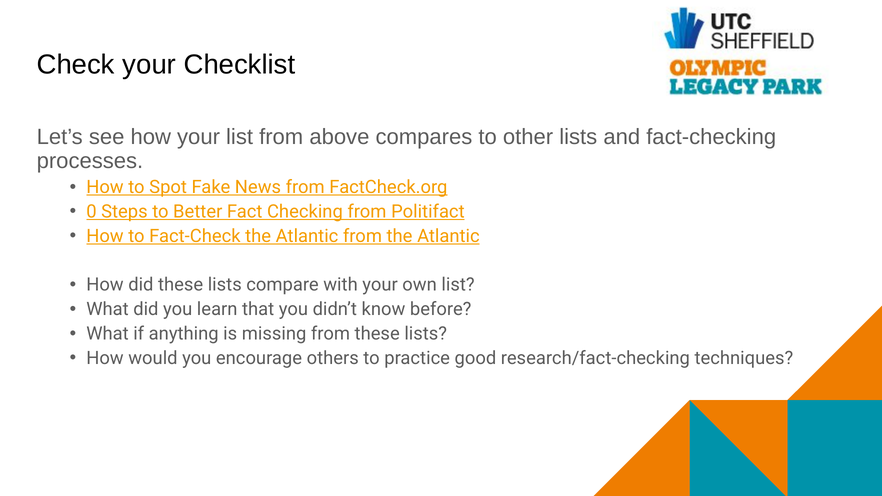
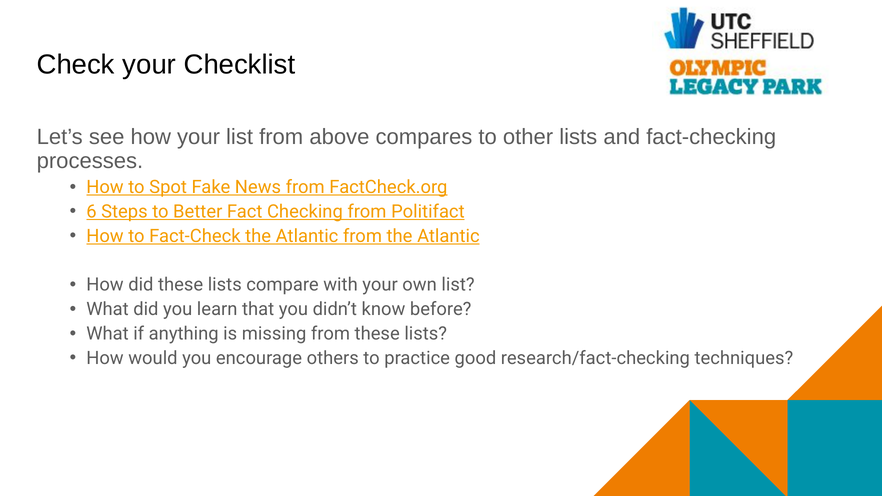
0: 0 -> 6
